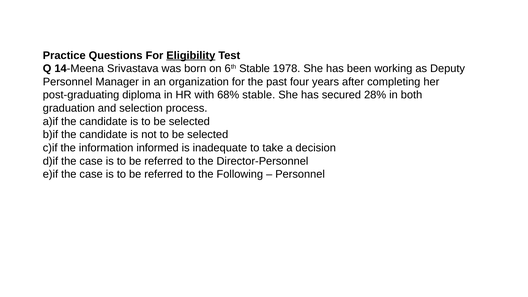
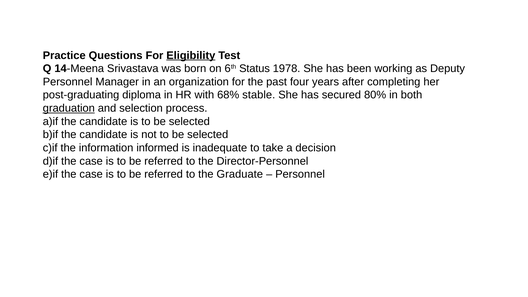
6th Stable: Stable -> Status
28%: 28% -> 80%
graduation underline: none -> present
Following: Following -> Graduate
